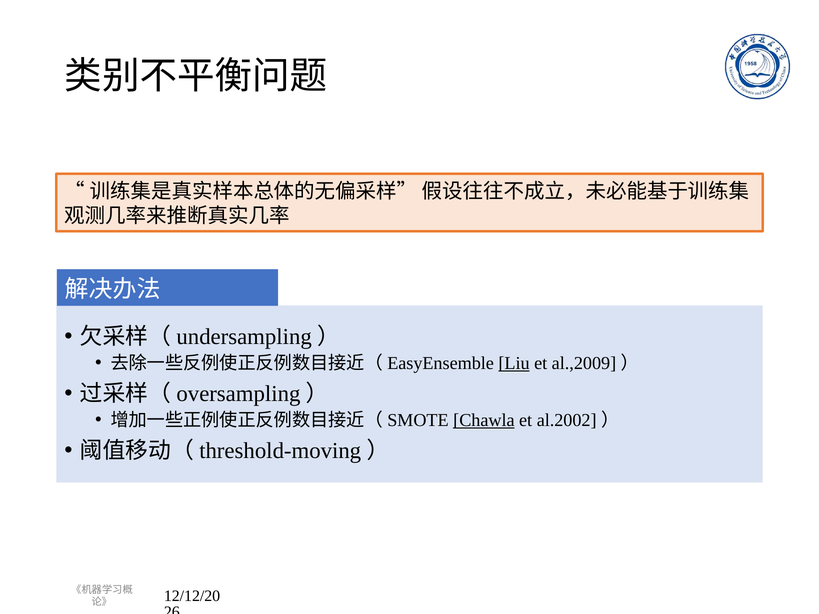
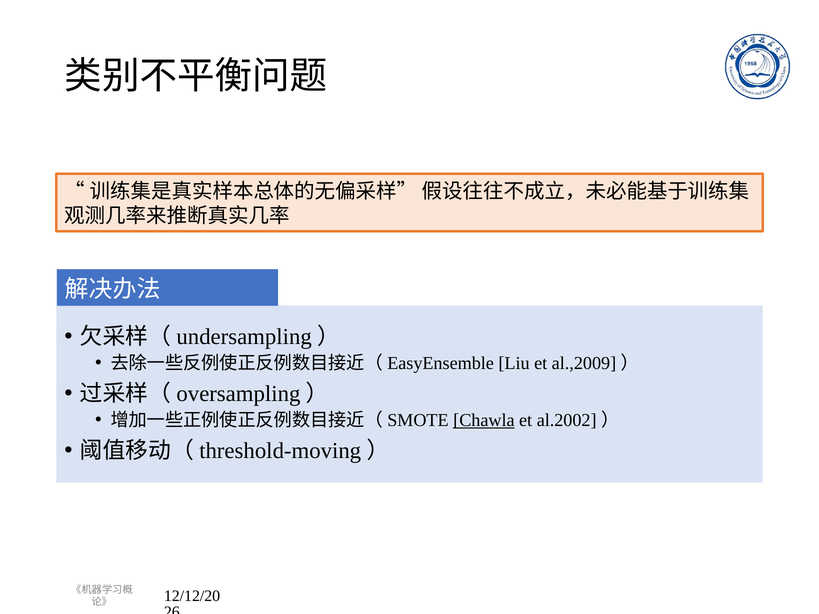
Liu underline: present -> none
